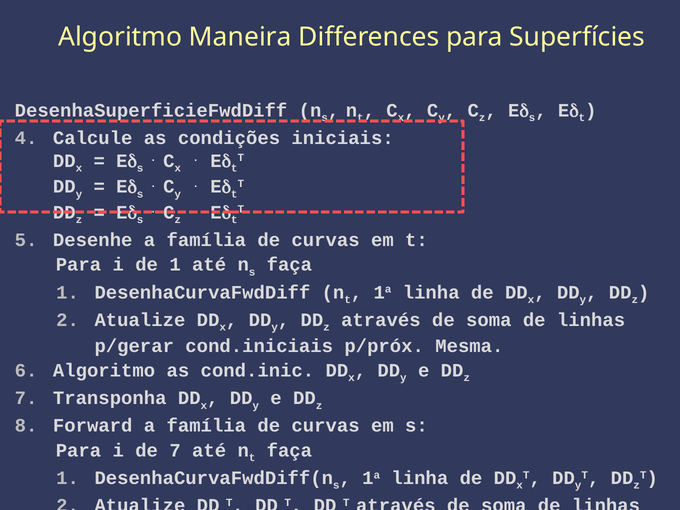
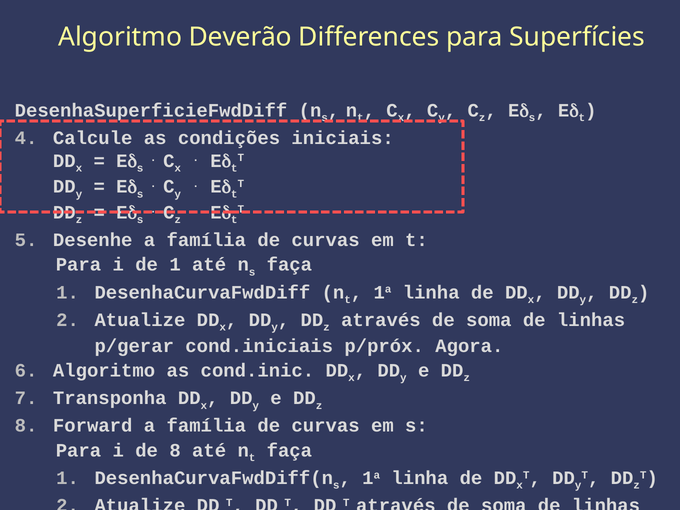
Maneira: Maneira -> Deverão
Mesma: Mesma -> Agora
de 7: 7 -> 8
